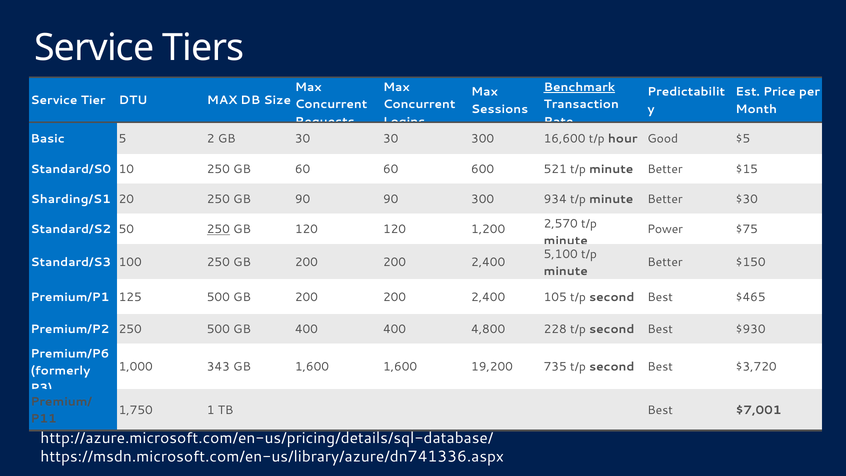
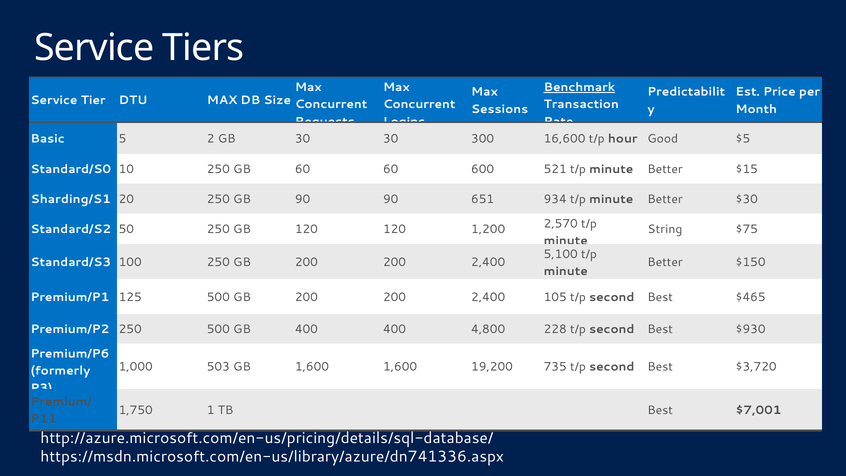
90 300: 300 -> 651
250 at (218, 229) underline: present -> none
Power: Power -> String
343: 343 -> 503
